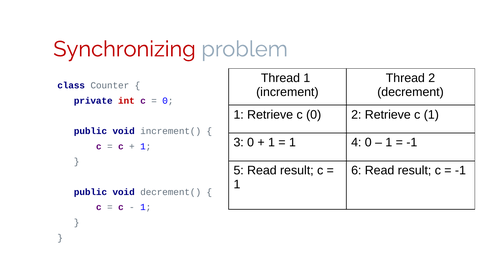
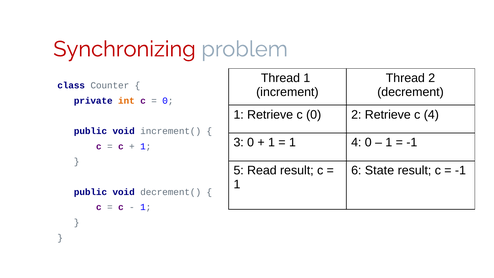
int colour: red -> orange
c 1: 1 -> 4
6 Read: Read -> State
